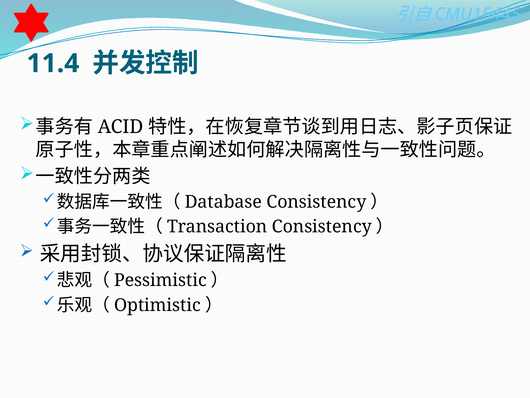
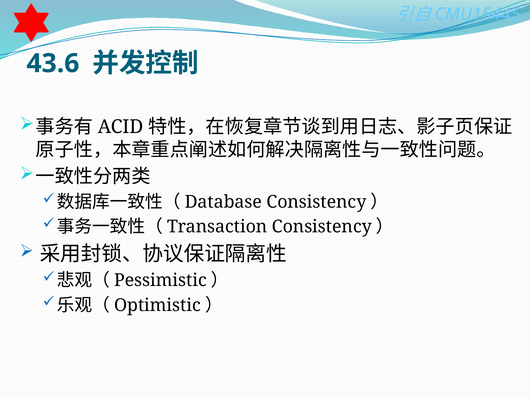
11.4: 11.4 -> 43.6
